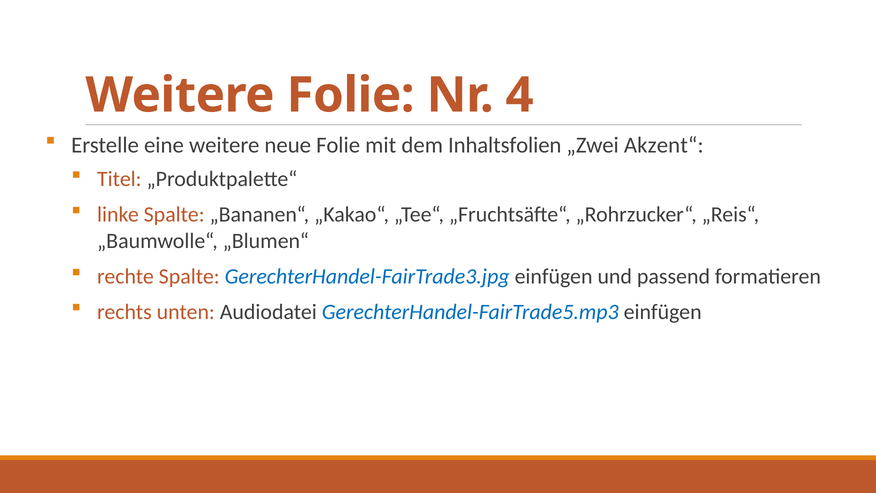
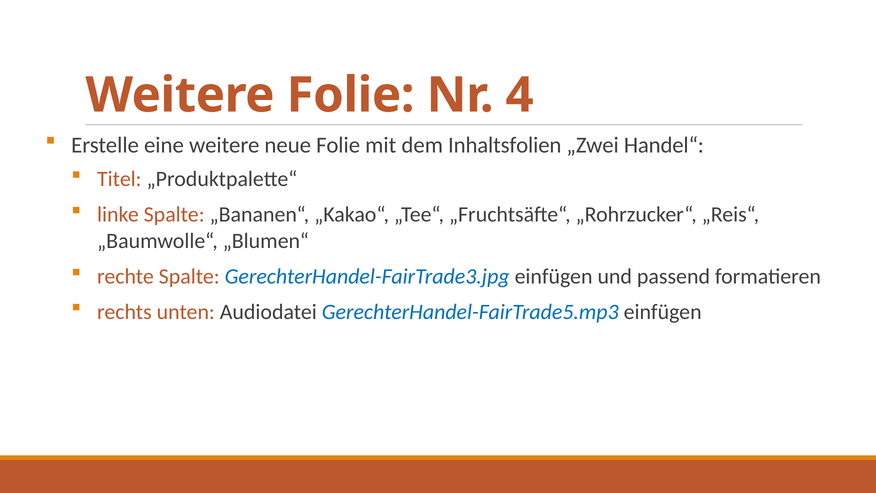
Akzent“: Akzent“ -> Handel“
